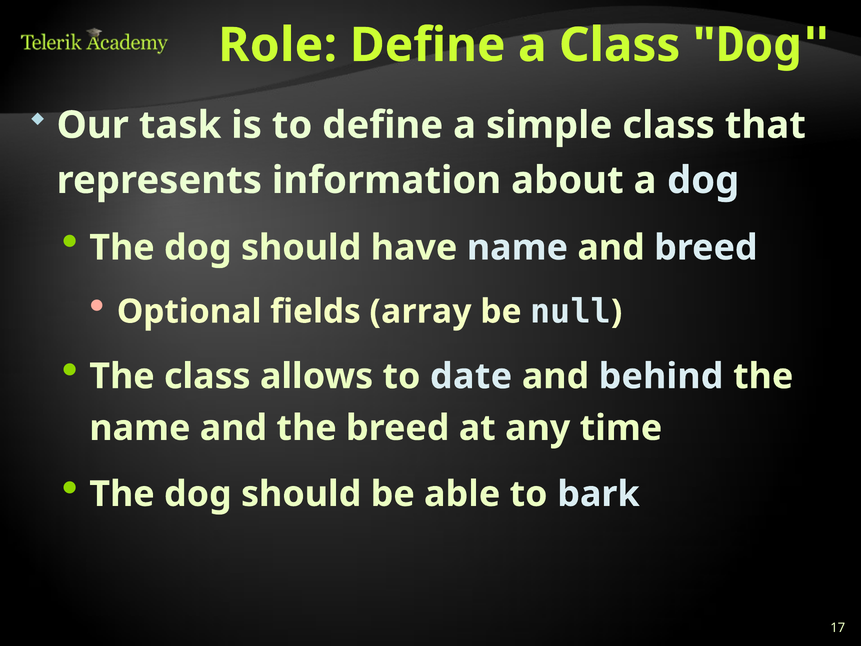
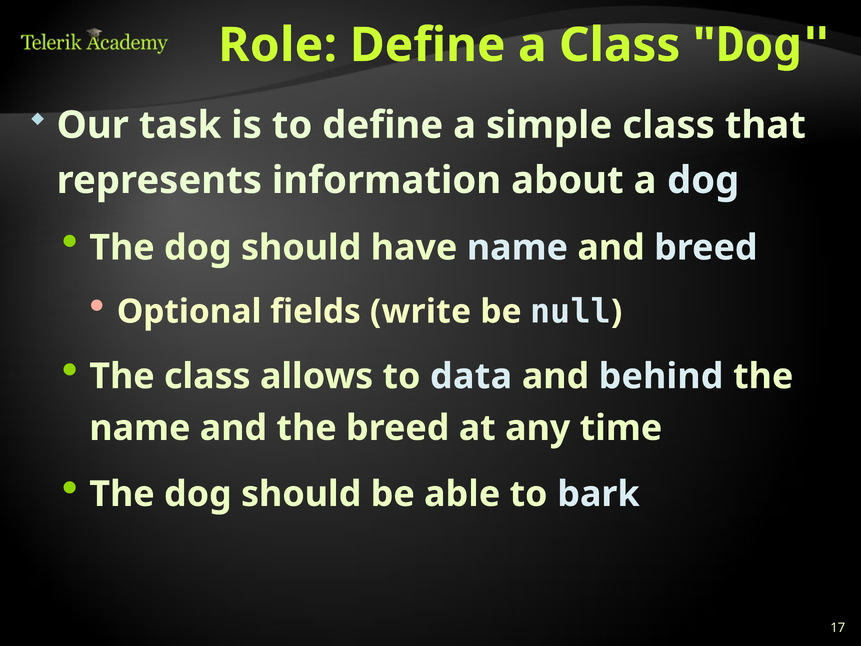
array: array -> write
date: date -> data
